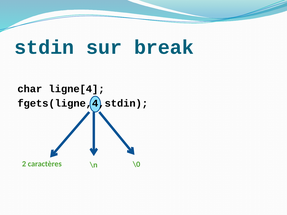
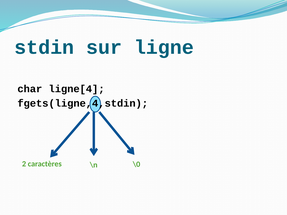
break: break -> ligne
